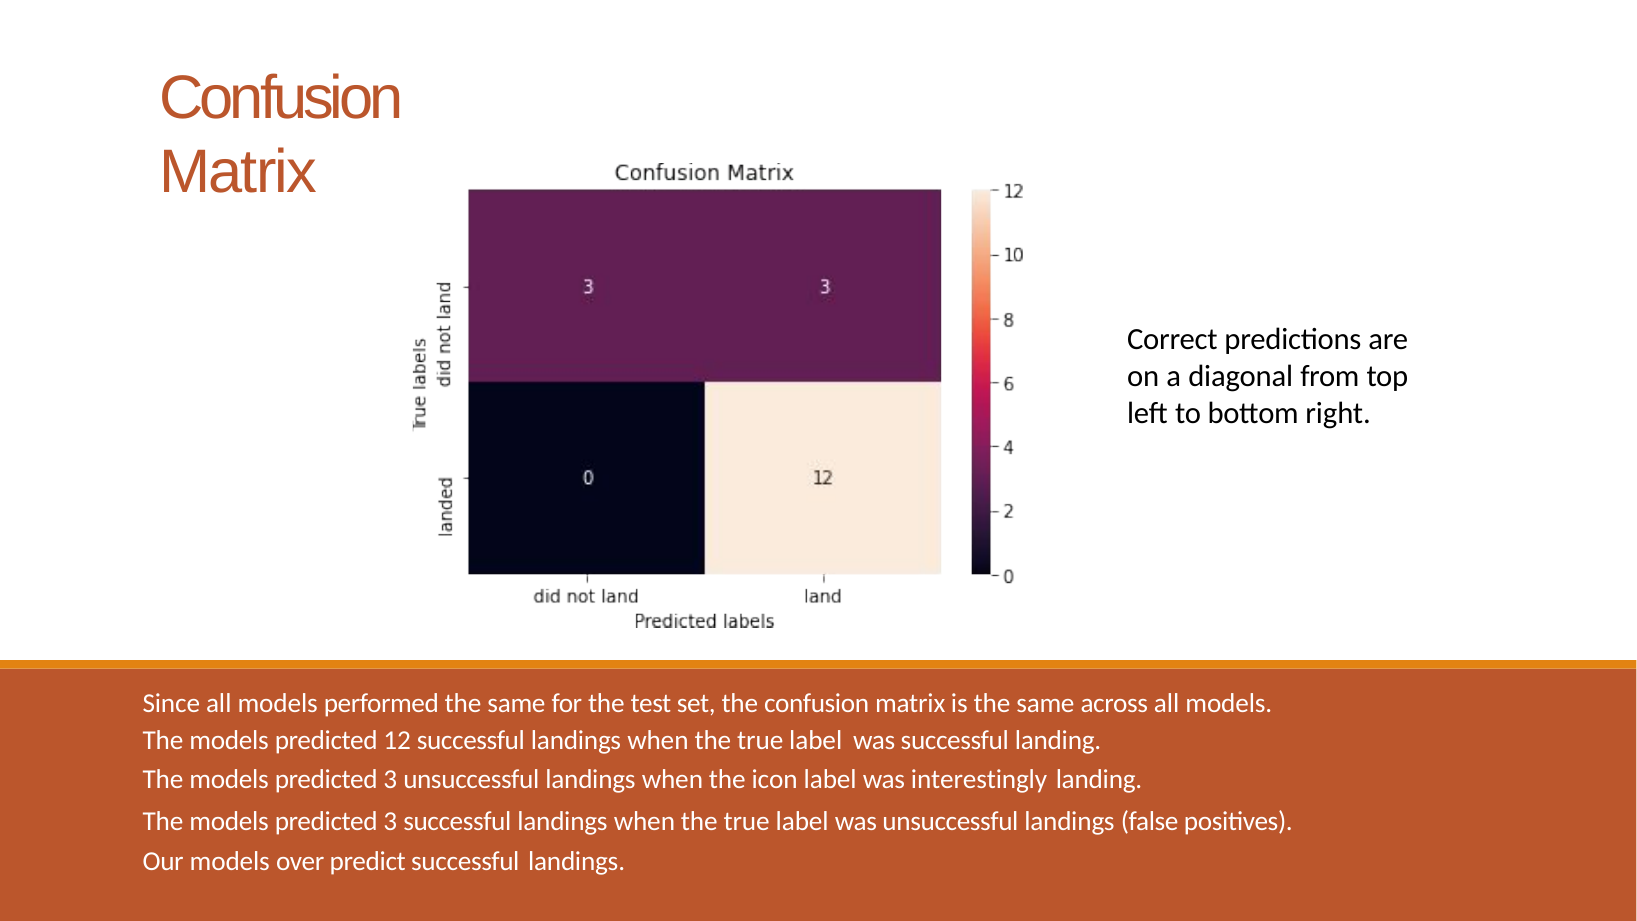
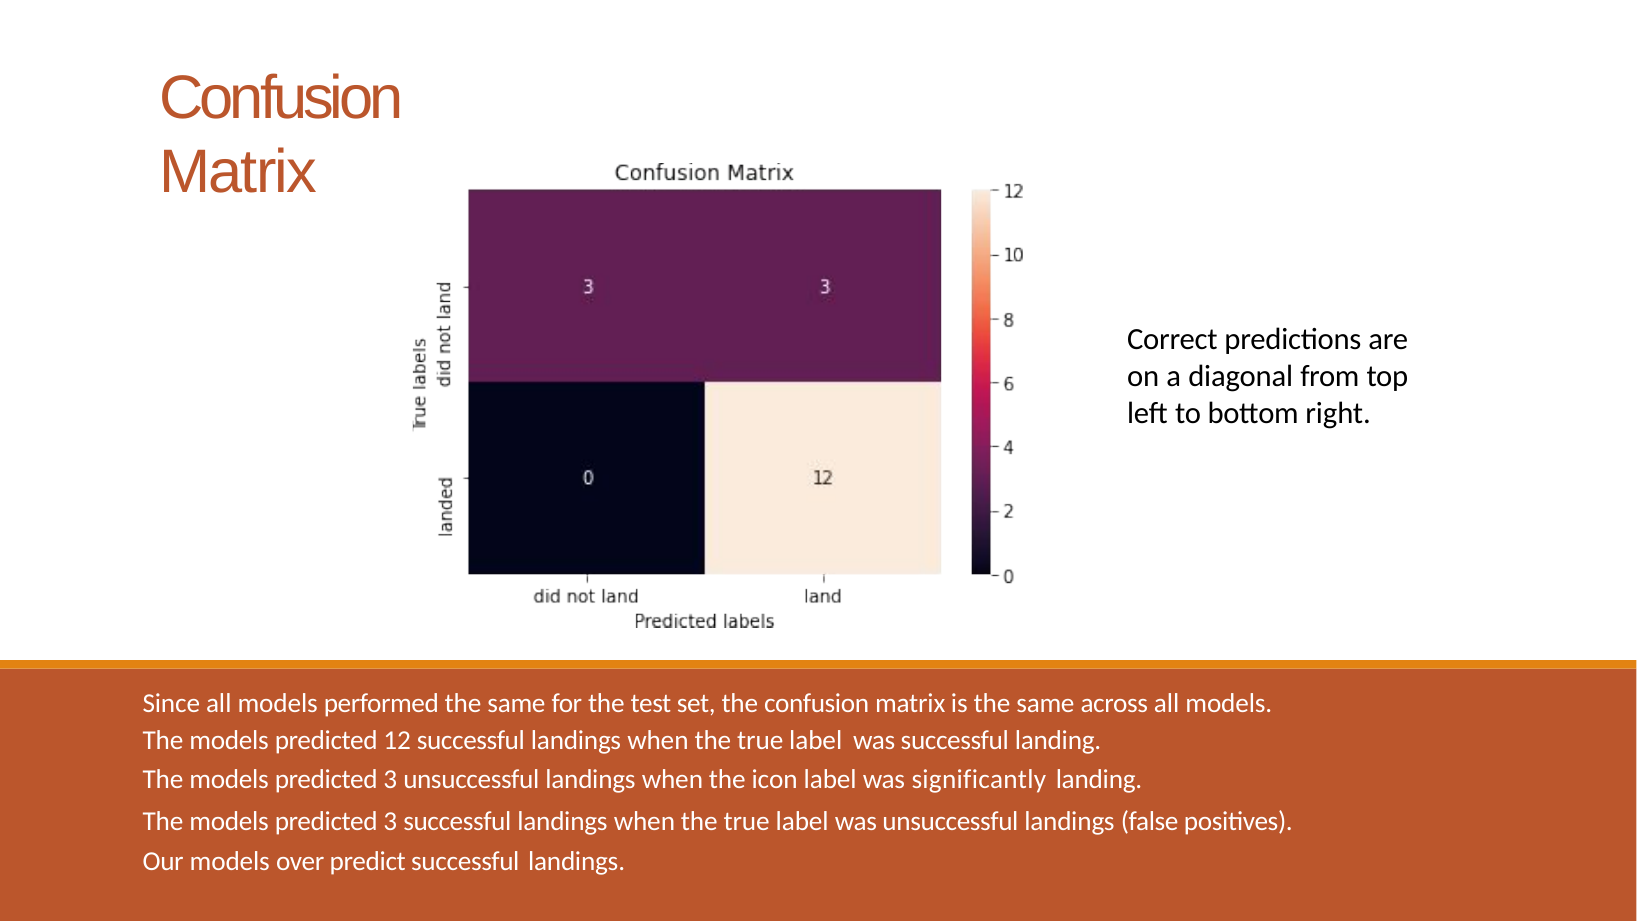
interestingly: interestingly -> significantly
